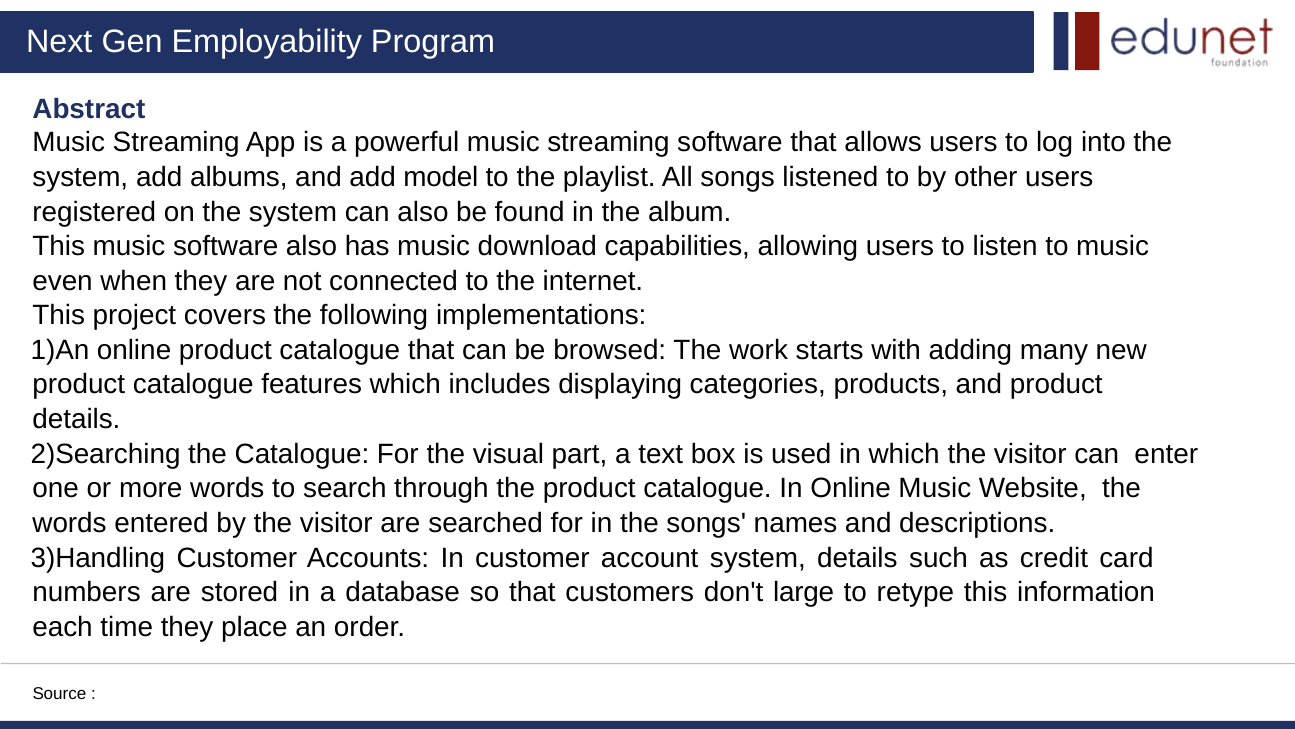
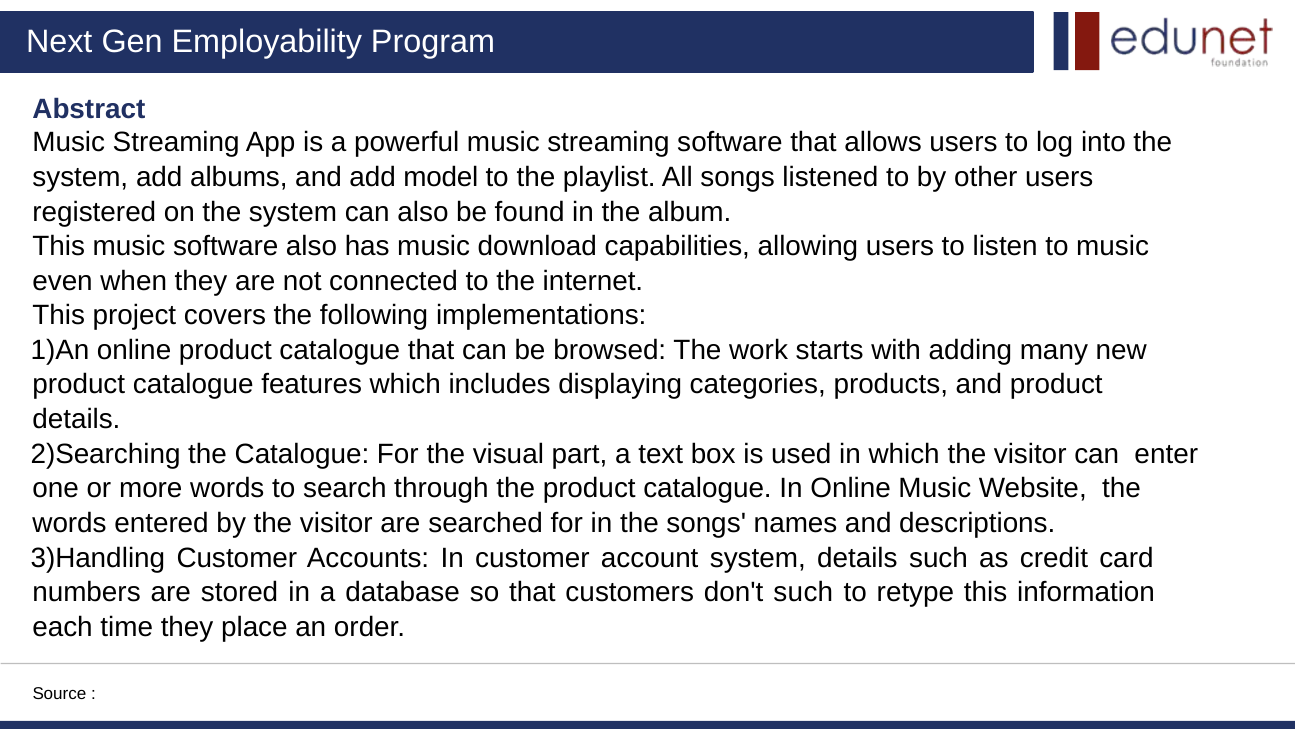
don't large: large -> such
